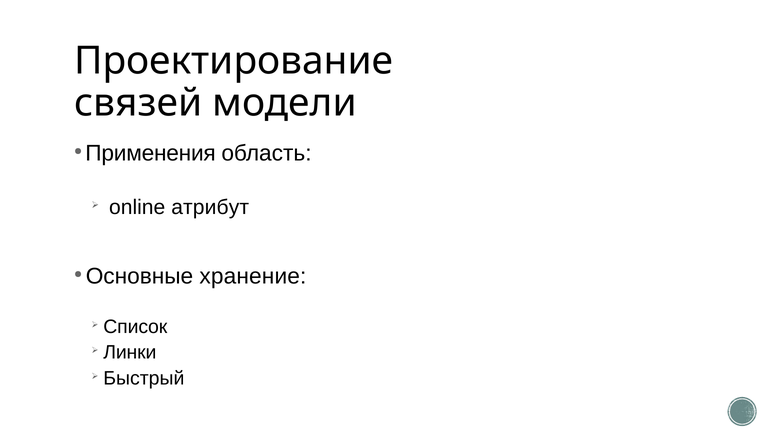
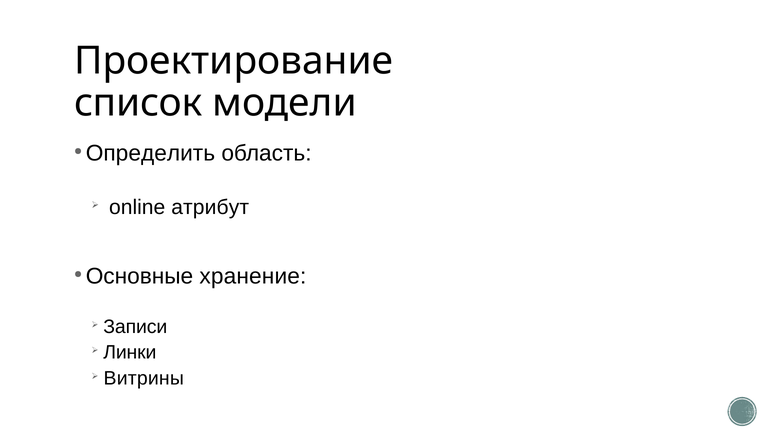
связей: связей -> список
Применения: Применения -> Определить
Список: Список -> Записи
Быстрый: Быстрый -> Витрины
